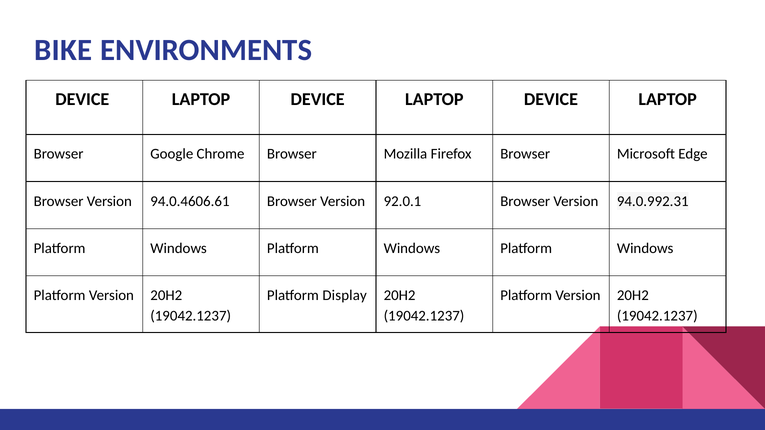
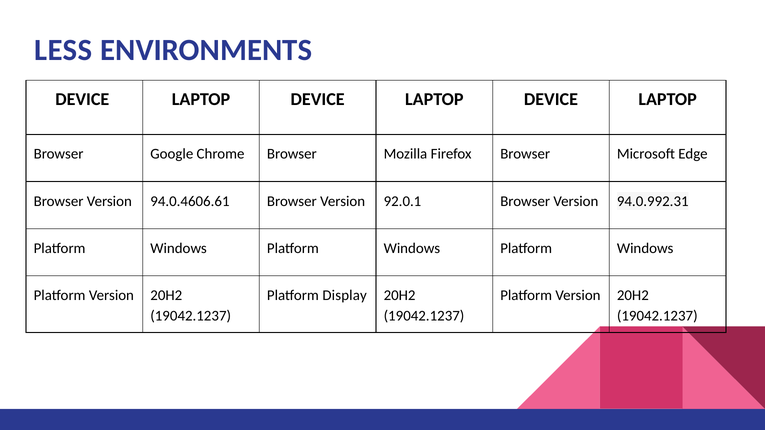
BIKE: BIKE -> LESS
